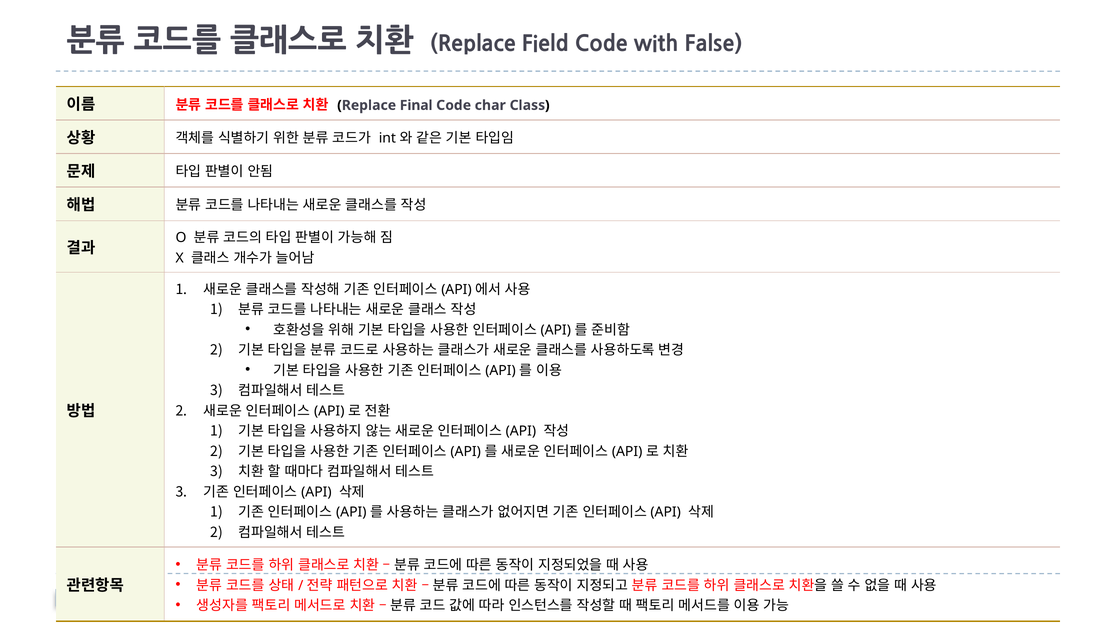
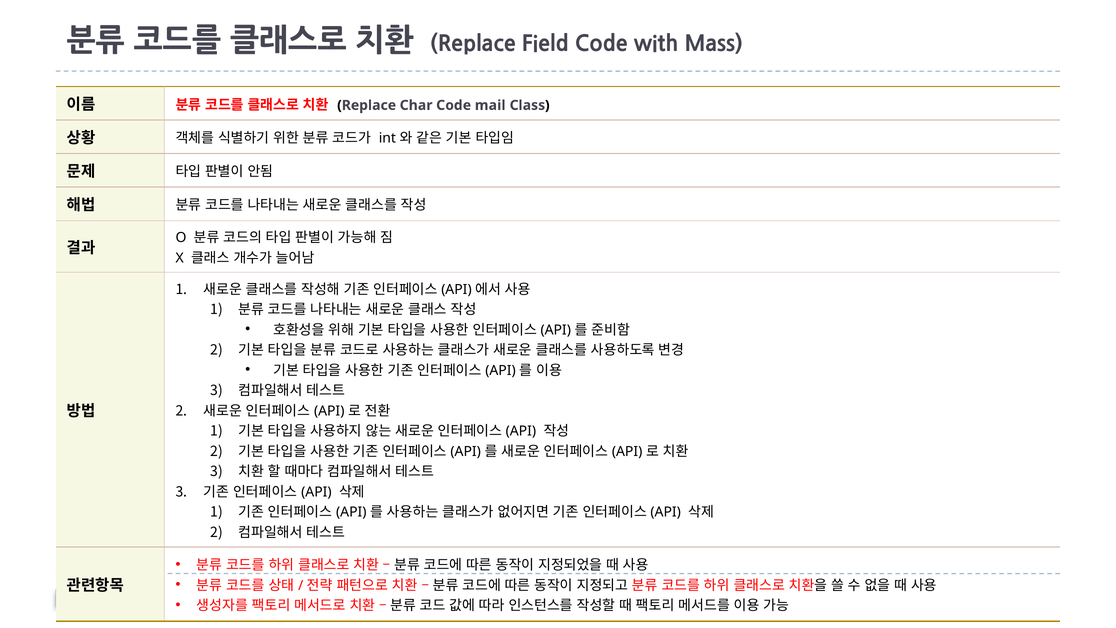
False: False -> Mass
Final: Final -> Char
char: char -> mail
